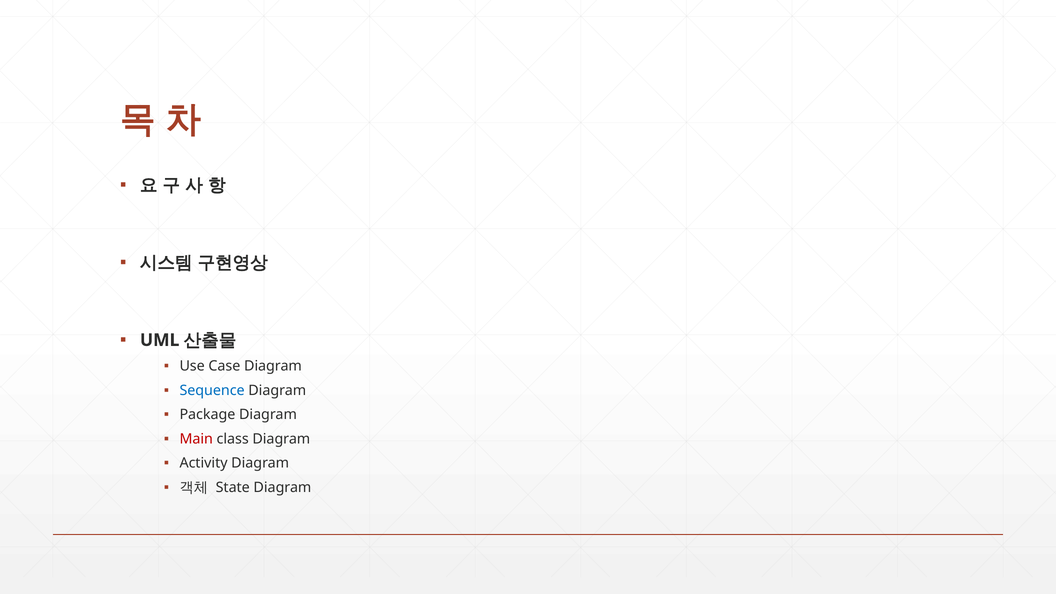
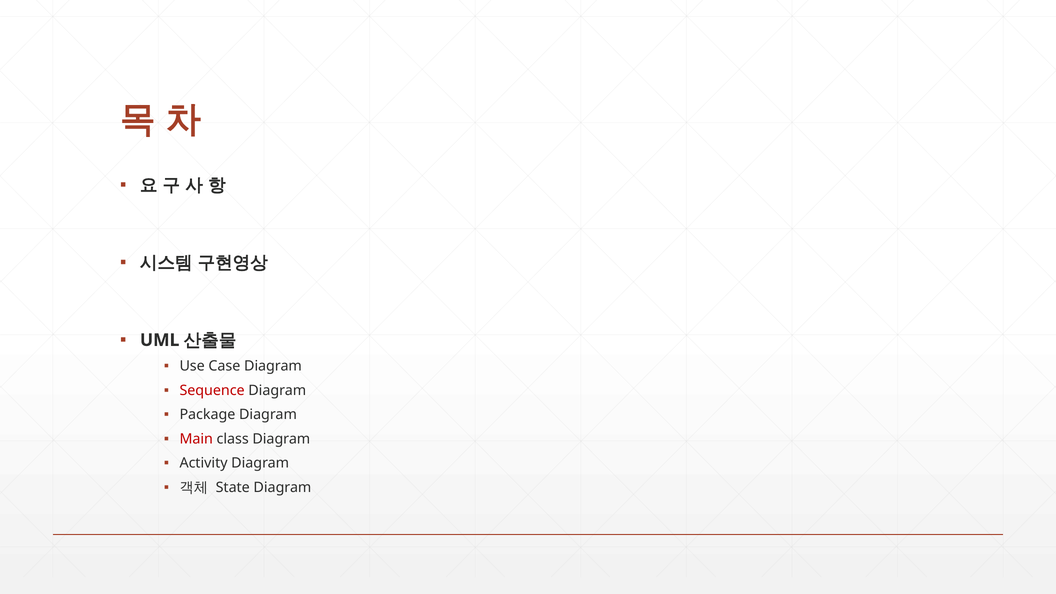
Sequence colour: blue -> red
